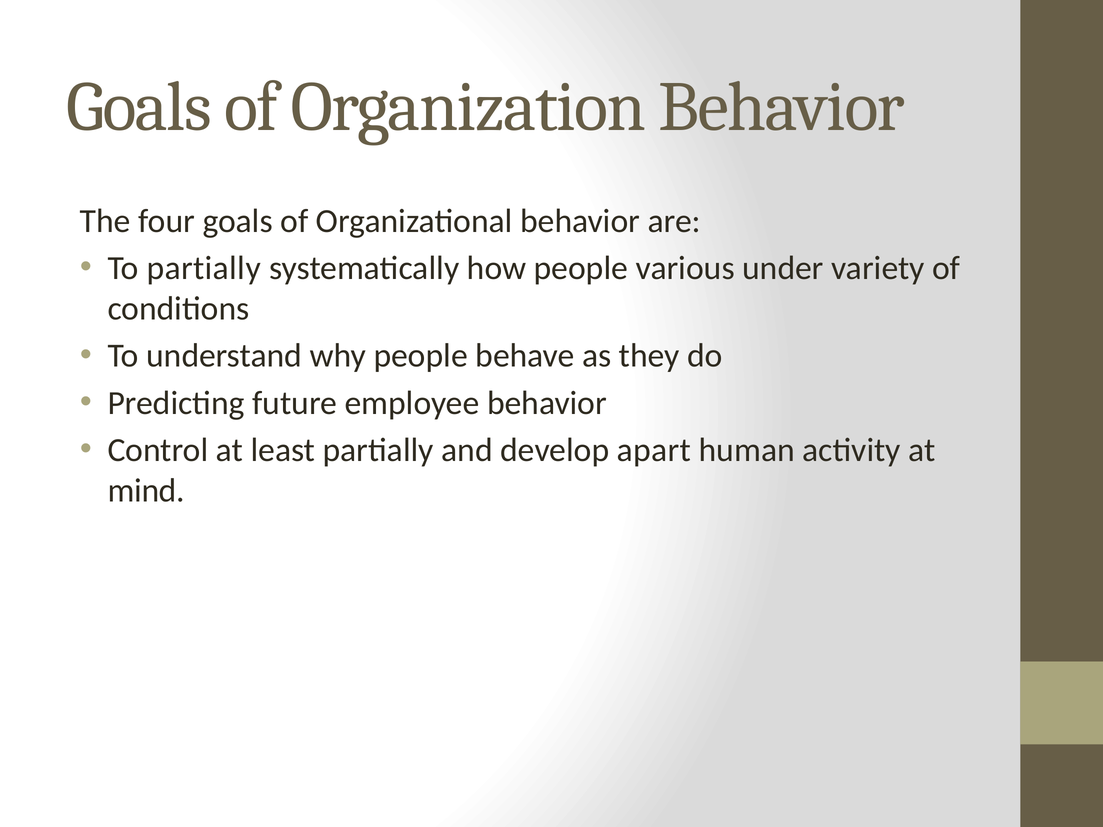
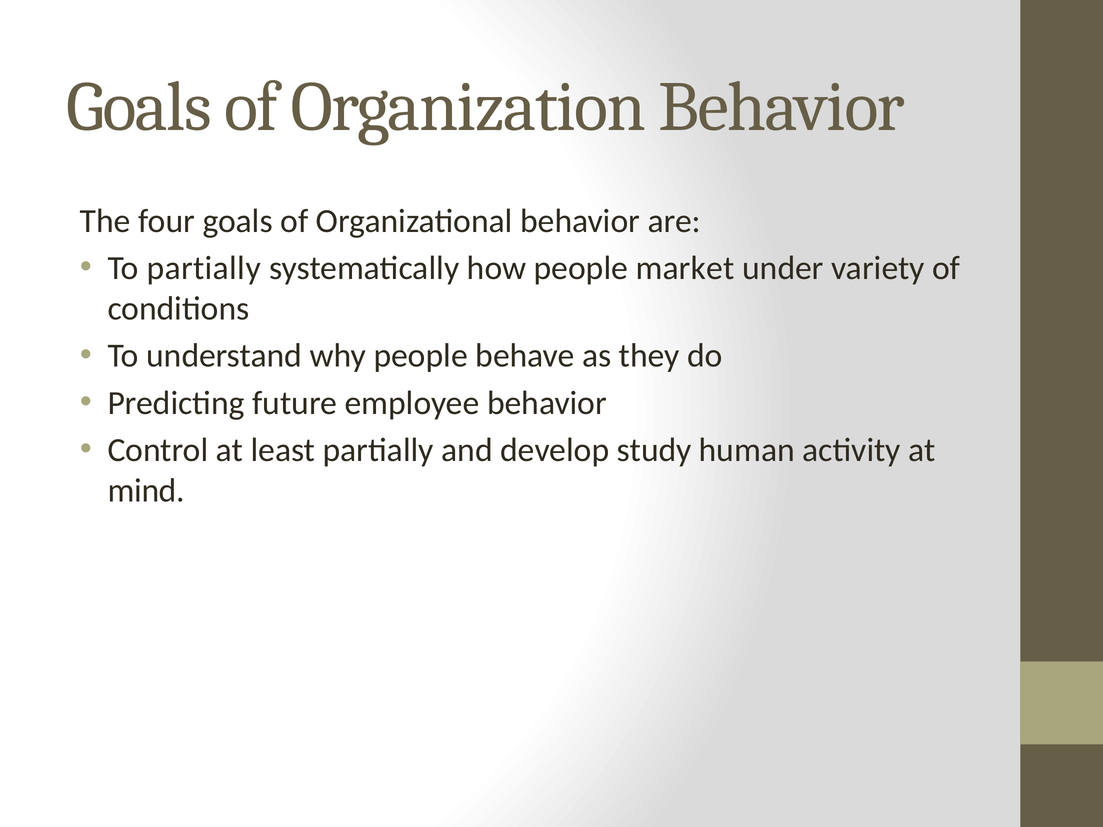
various: various -> market
apart: apart -> study
